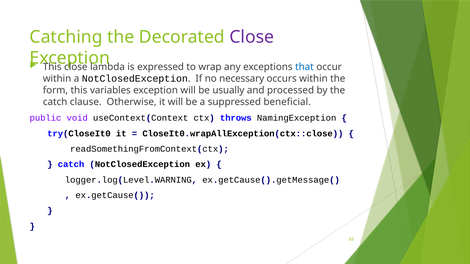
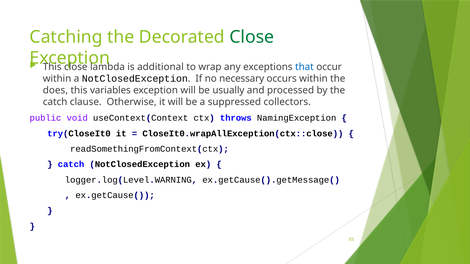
Close at (252, 37) colour: purple -> green
expressed: expressed -> additional
form: form -> does
beneficial: beneficial -> collectors
